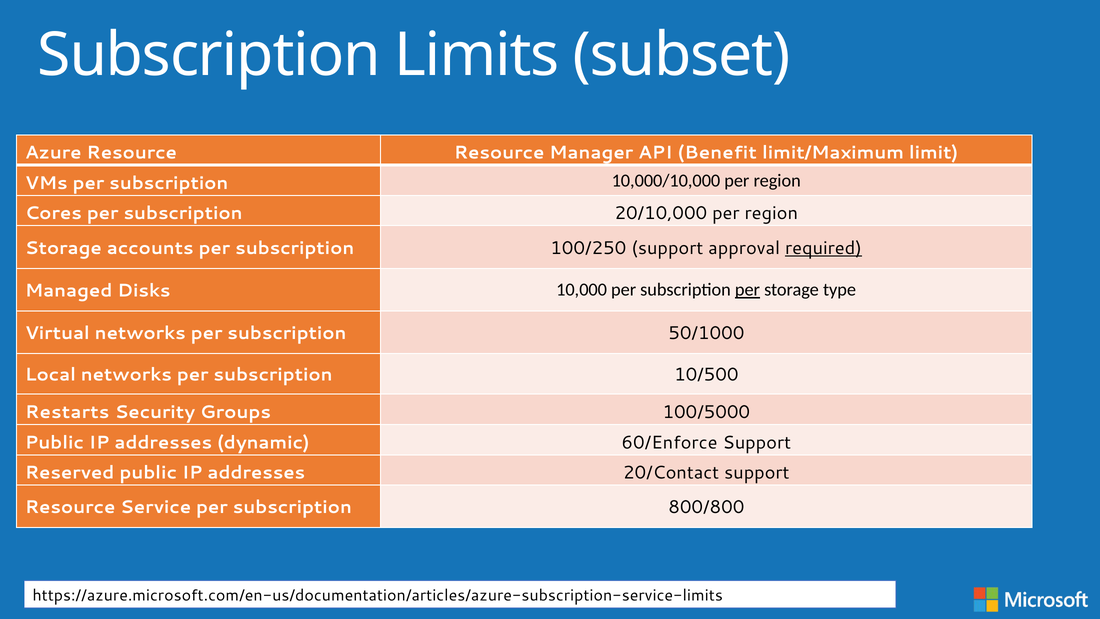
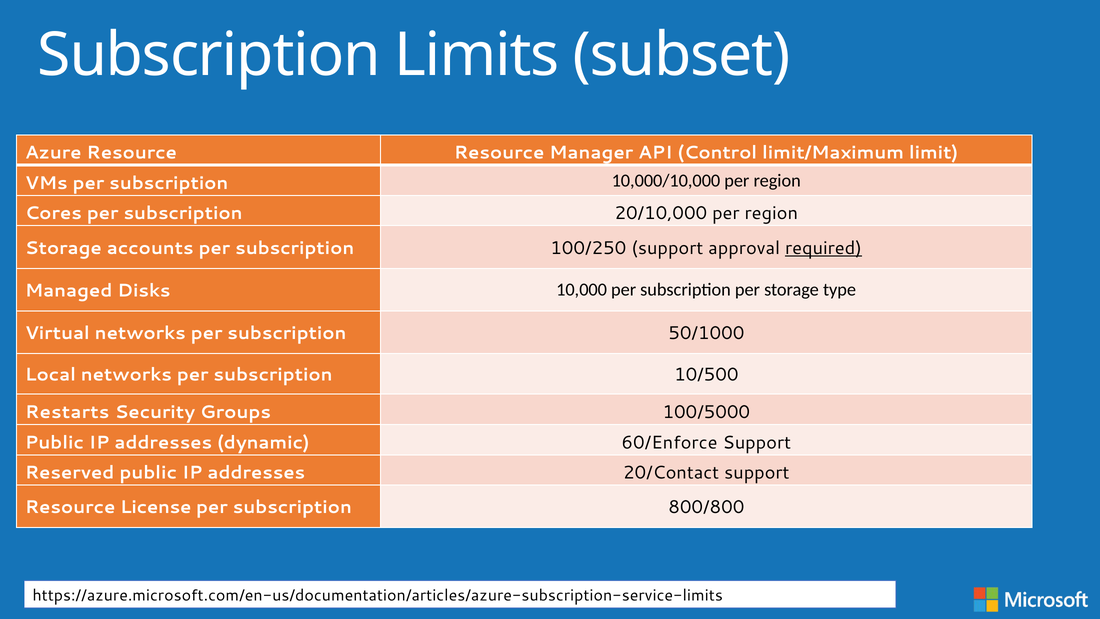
Benefit: Benefit -> Control
per at (747, 290) underline: present -> none
Service: Service -> License
